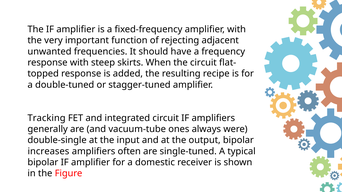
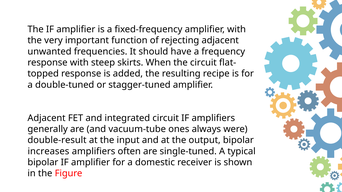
Tracking at (47, 118): Tracking -> Adjacent
double-single: double-single -> double-result
